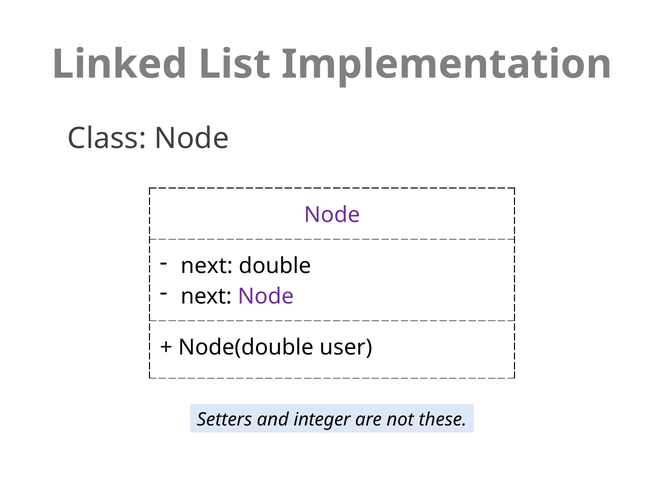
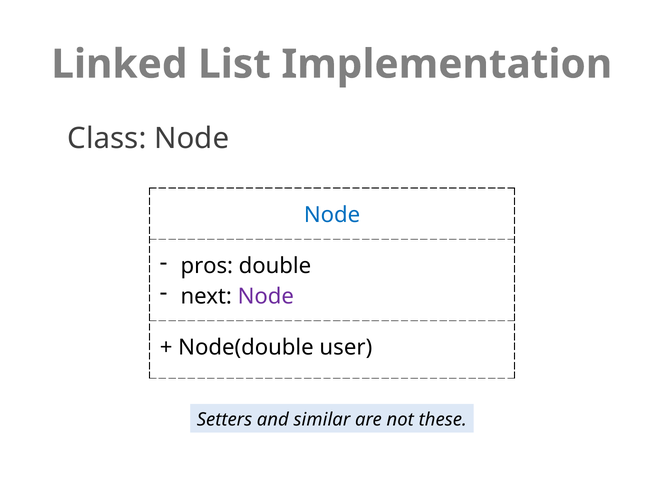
Node at (332, 215) colour: purple -> blue
next at (207, 266): next -> pros
integer: integer -> similar
